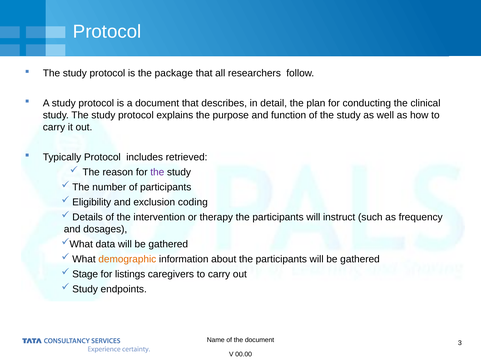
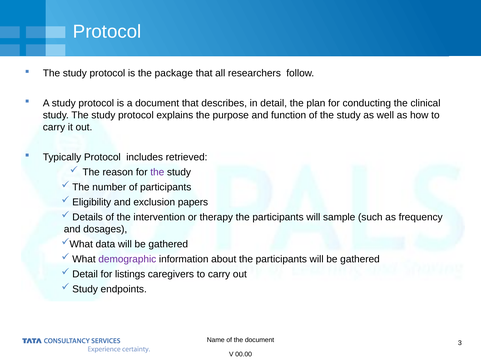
coding: coding -> papers
instruct: instruct -> sample
demographic colour: orange -> purple
Stage at (85, 274): Stage -> Detail
